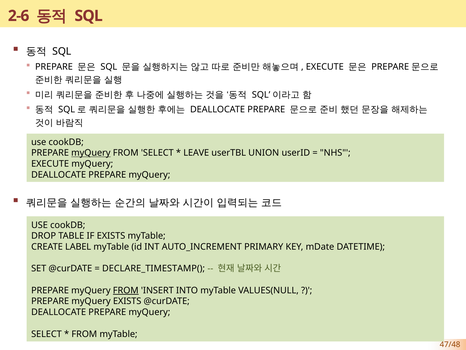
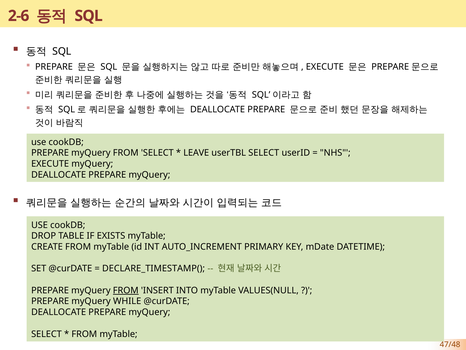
myQuery at (91, 153) underline: present -> none
userTBL UNION: UNION -> SELECT
CREATE LABEL: LABEL -> FROM
myQuery EXISTS: EXISTS -> WHILE
